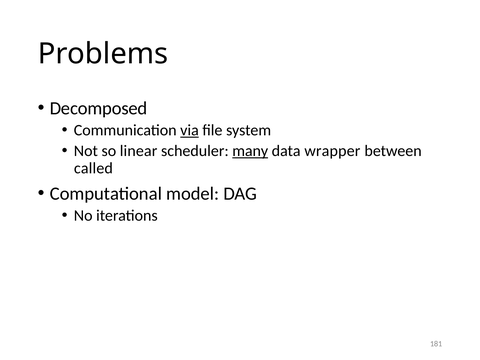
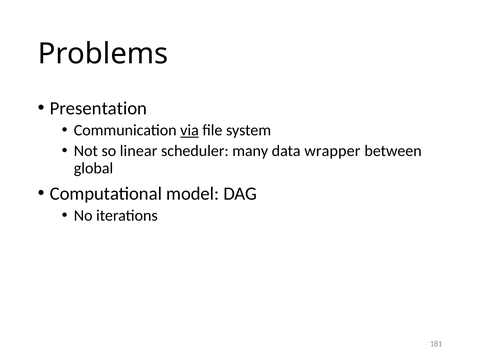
Decomposed: Decomposed -> Presentation
many underline: present -> none
called: called -> global
